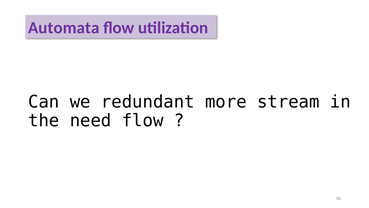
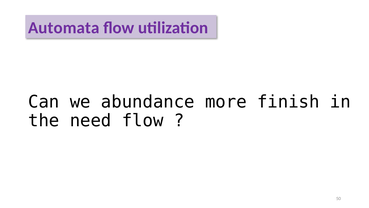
redundant: redundant -> abundance
stream: stream -> finish
